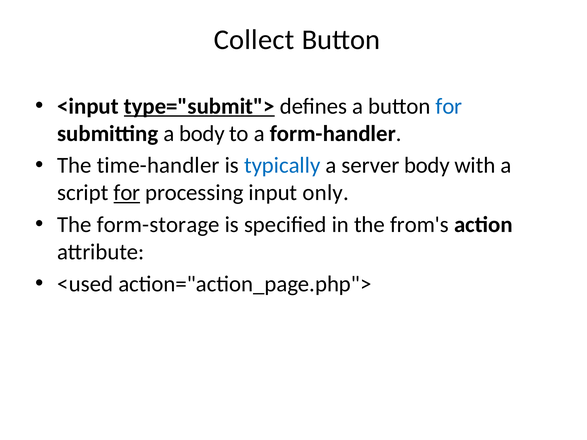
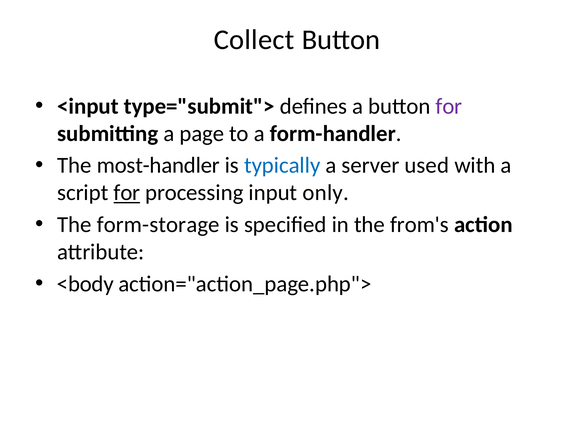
type="submit"> underline: present -> none
for at (449, 106) colour: blue -> purple
a body: body -> page
time-handler: time-handler -> most-handler
server body: body -> used
<used: <used -> <body
